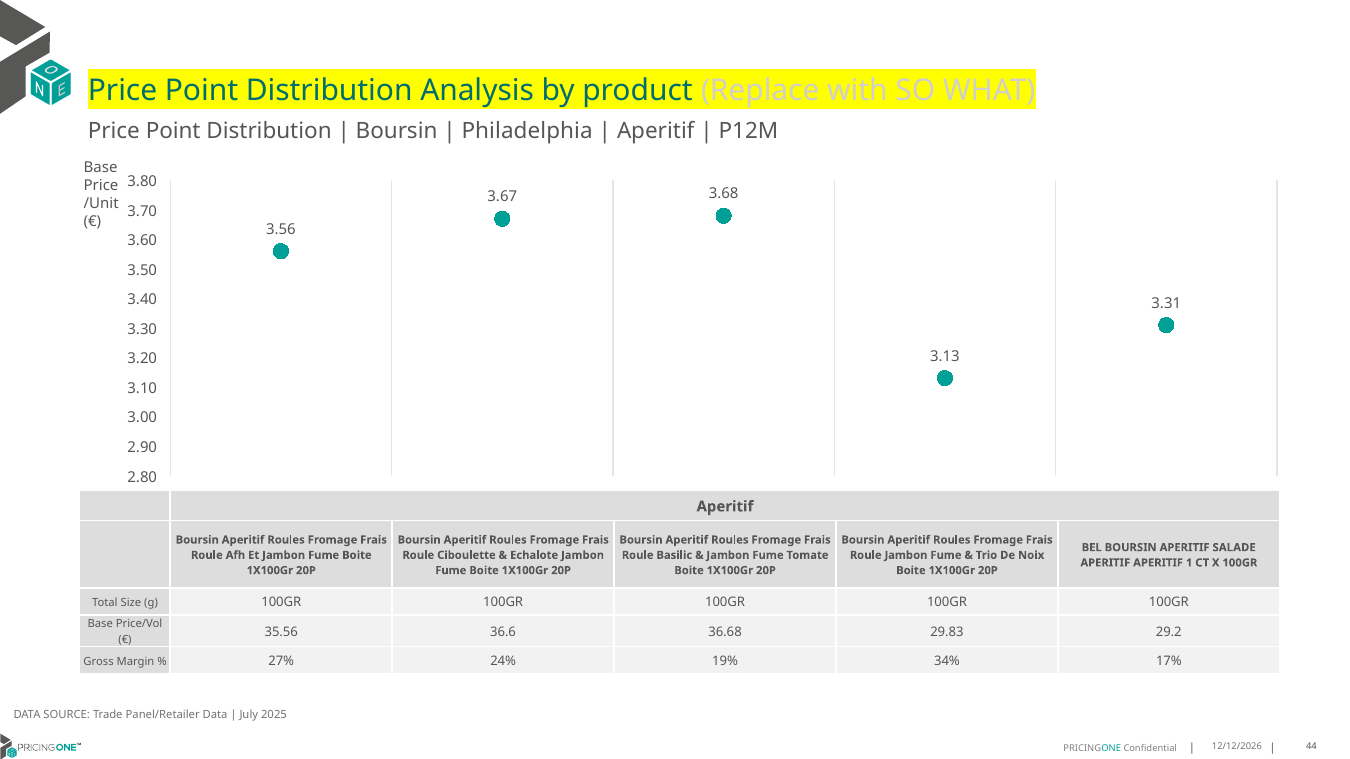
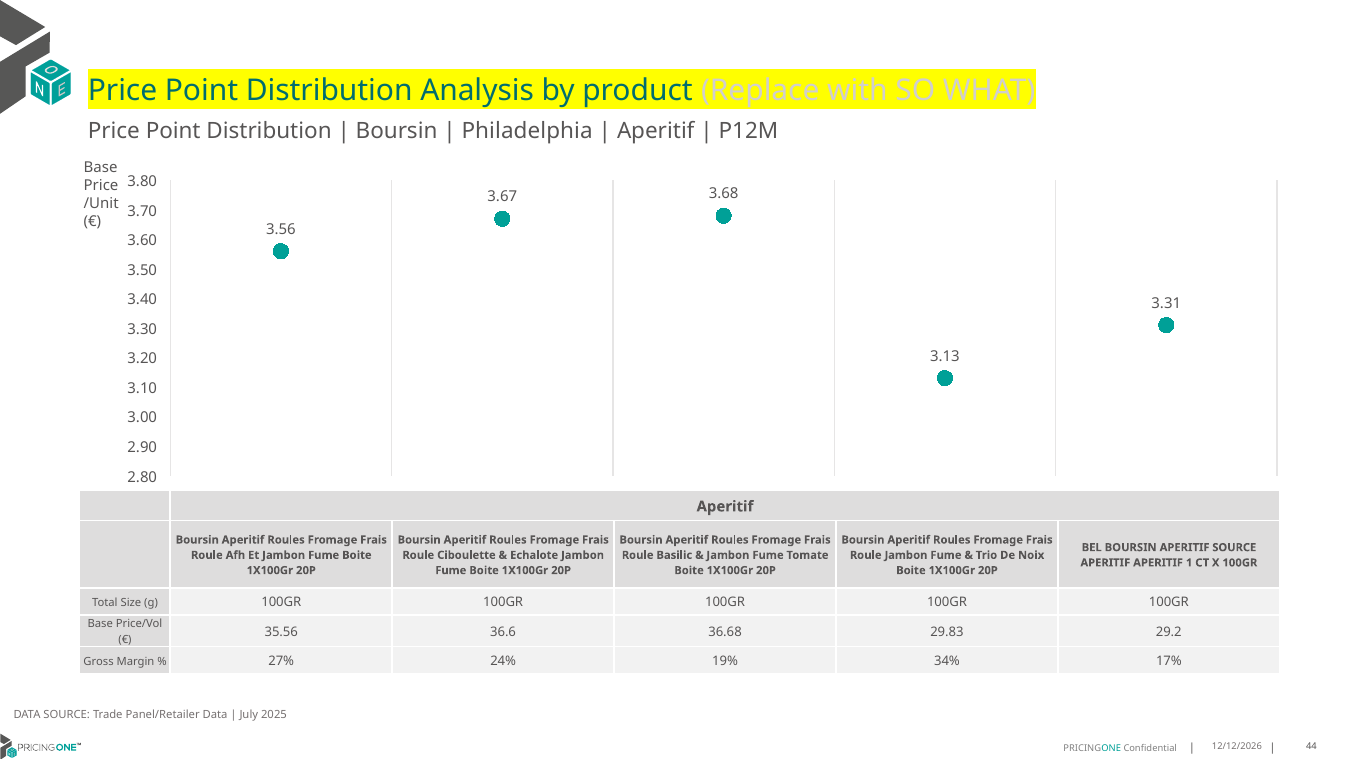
APERITIF SALADE: SALADE -> SOURCE
